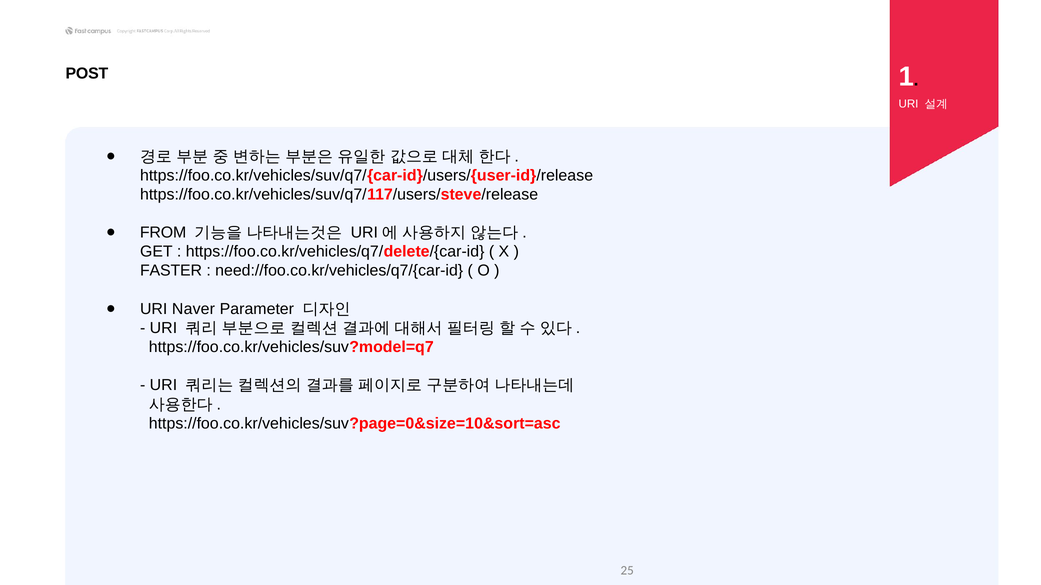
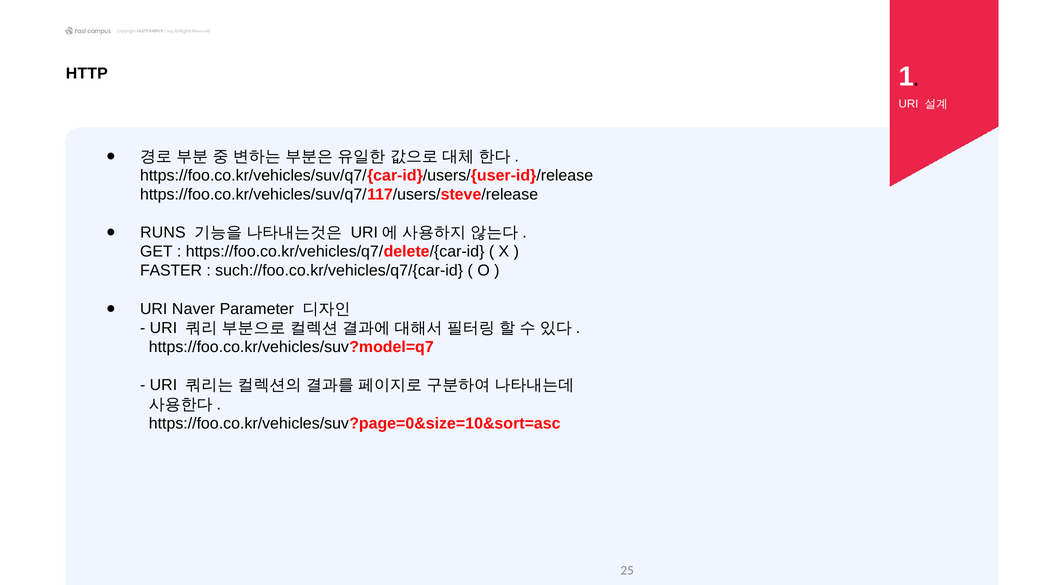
POST: POST -> HTTP
FROM: FROM -> RUNS
need://foo.co.kr/vehicles/q7/{car-id: need://foo.co.kr/vehicles/q7/{car-id -> such://foo.co.kr/vehicles/q7/{car-id
